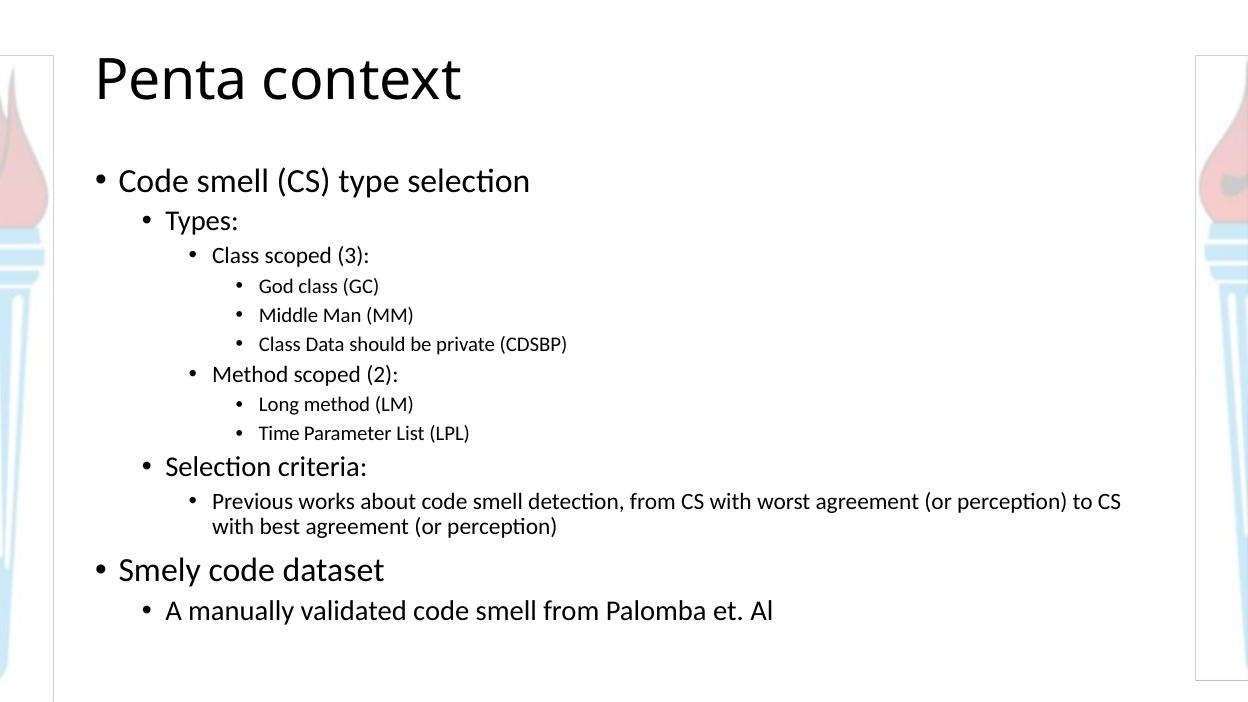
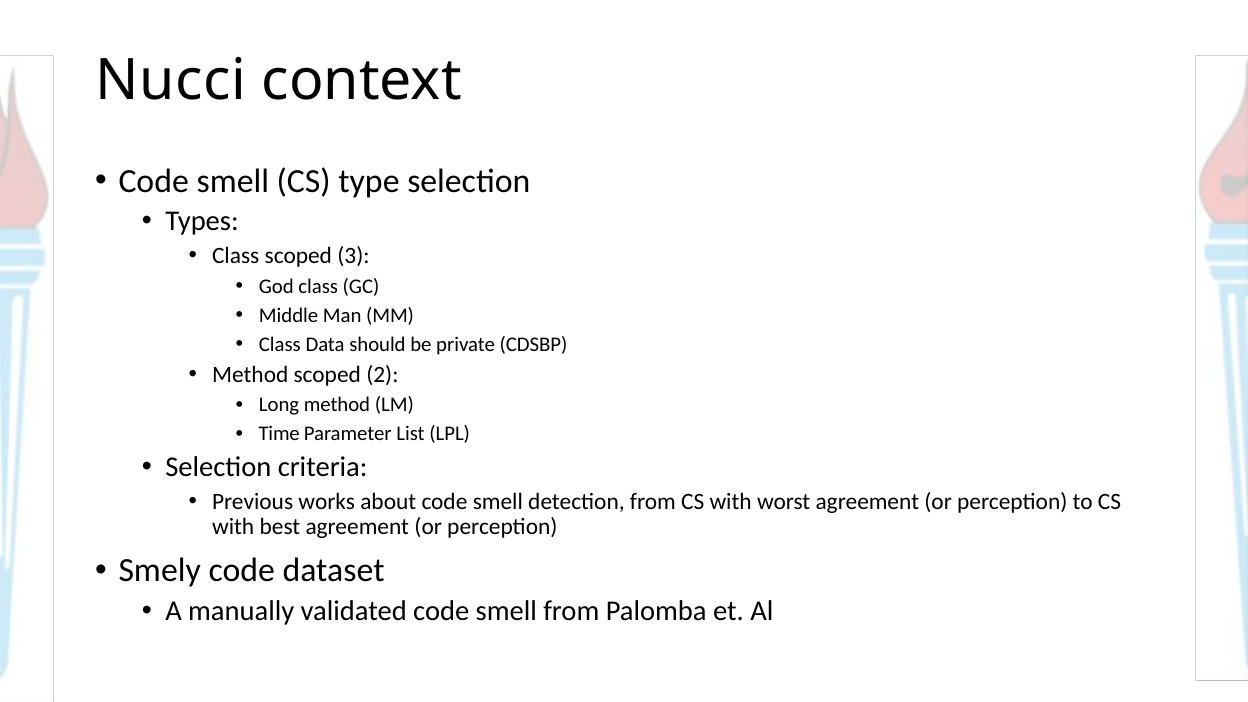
Penta: Penta -> Nucci
